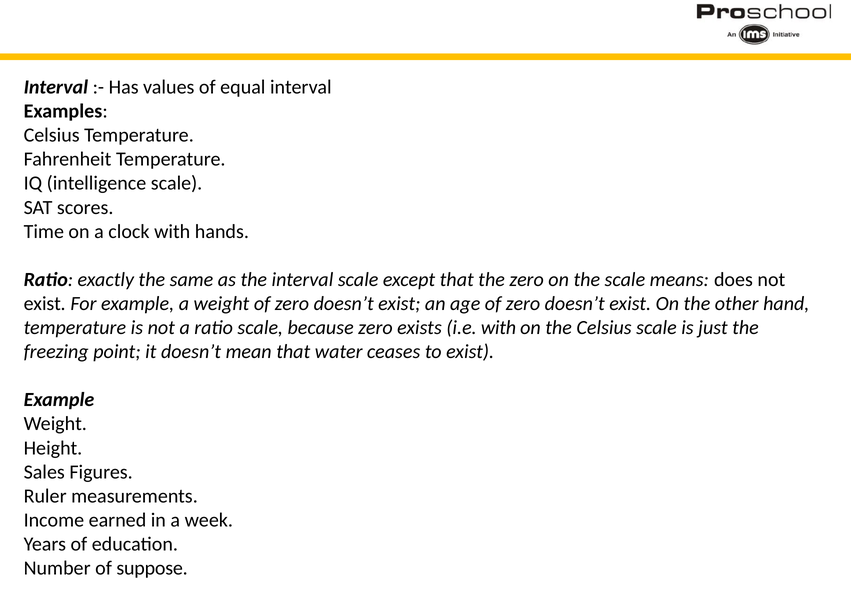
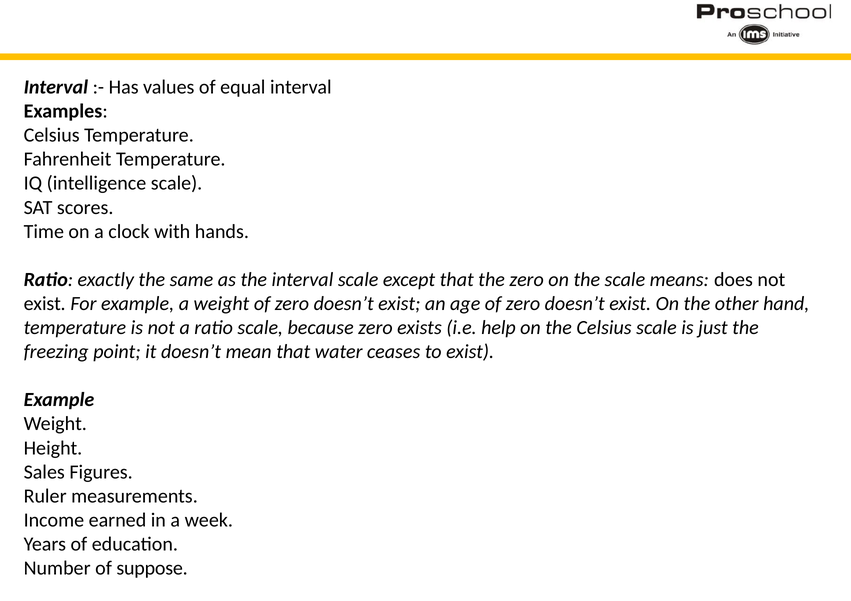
i.e with: with -> help
